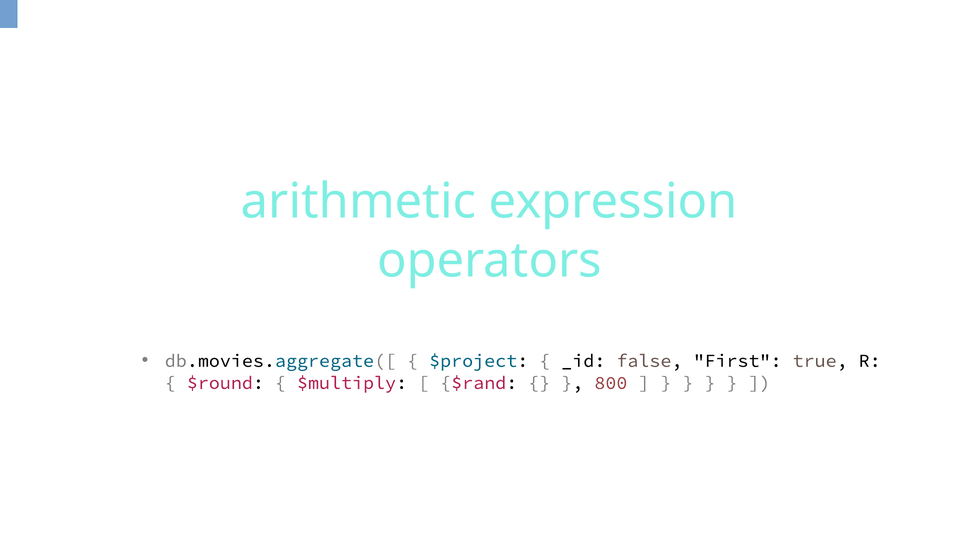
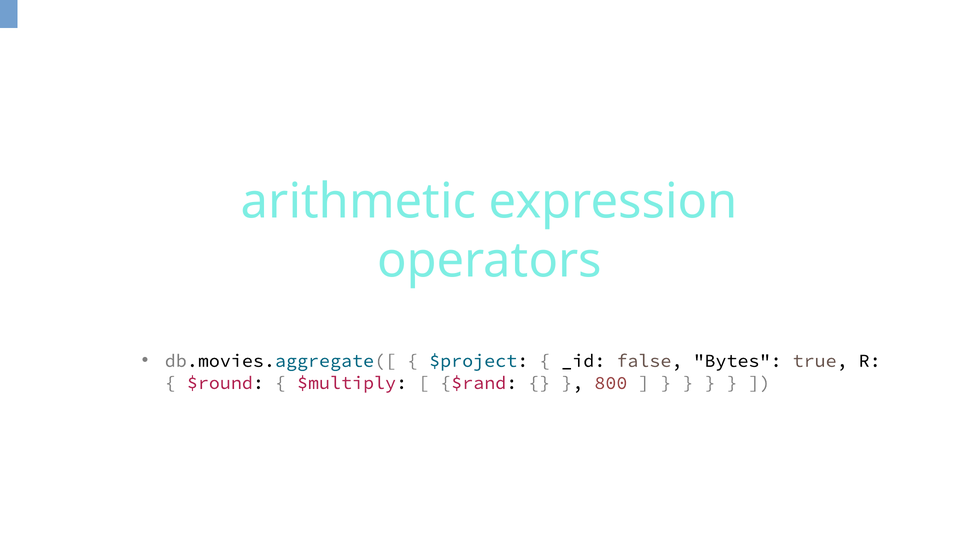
First: First -> Bytes
